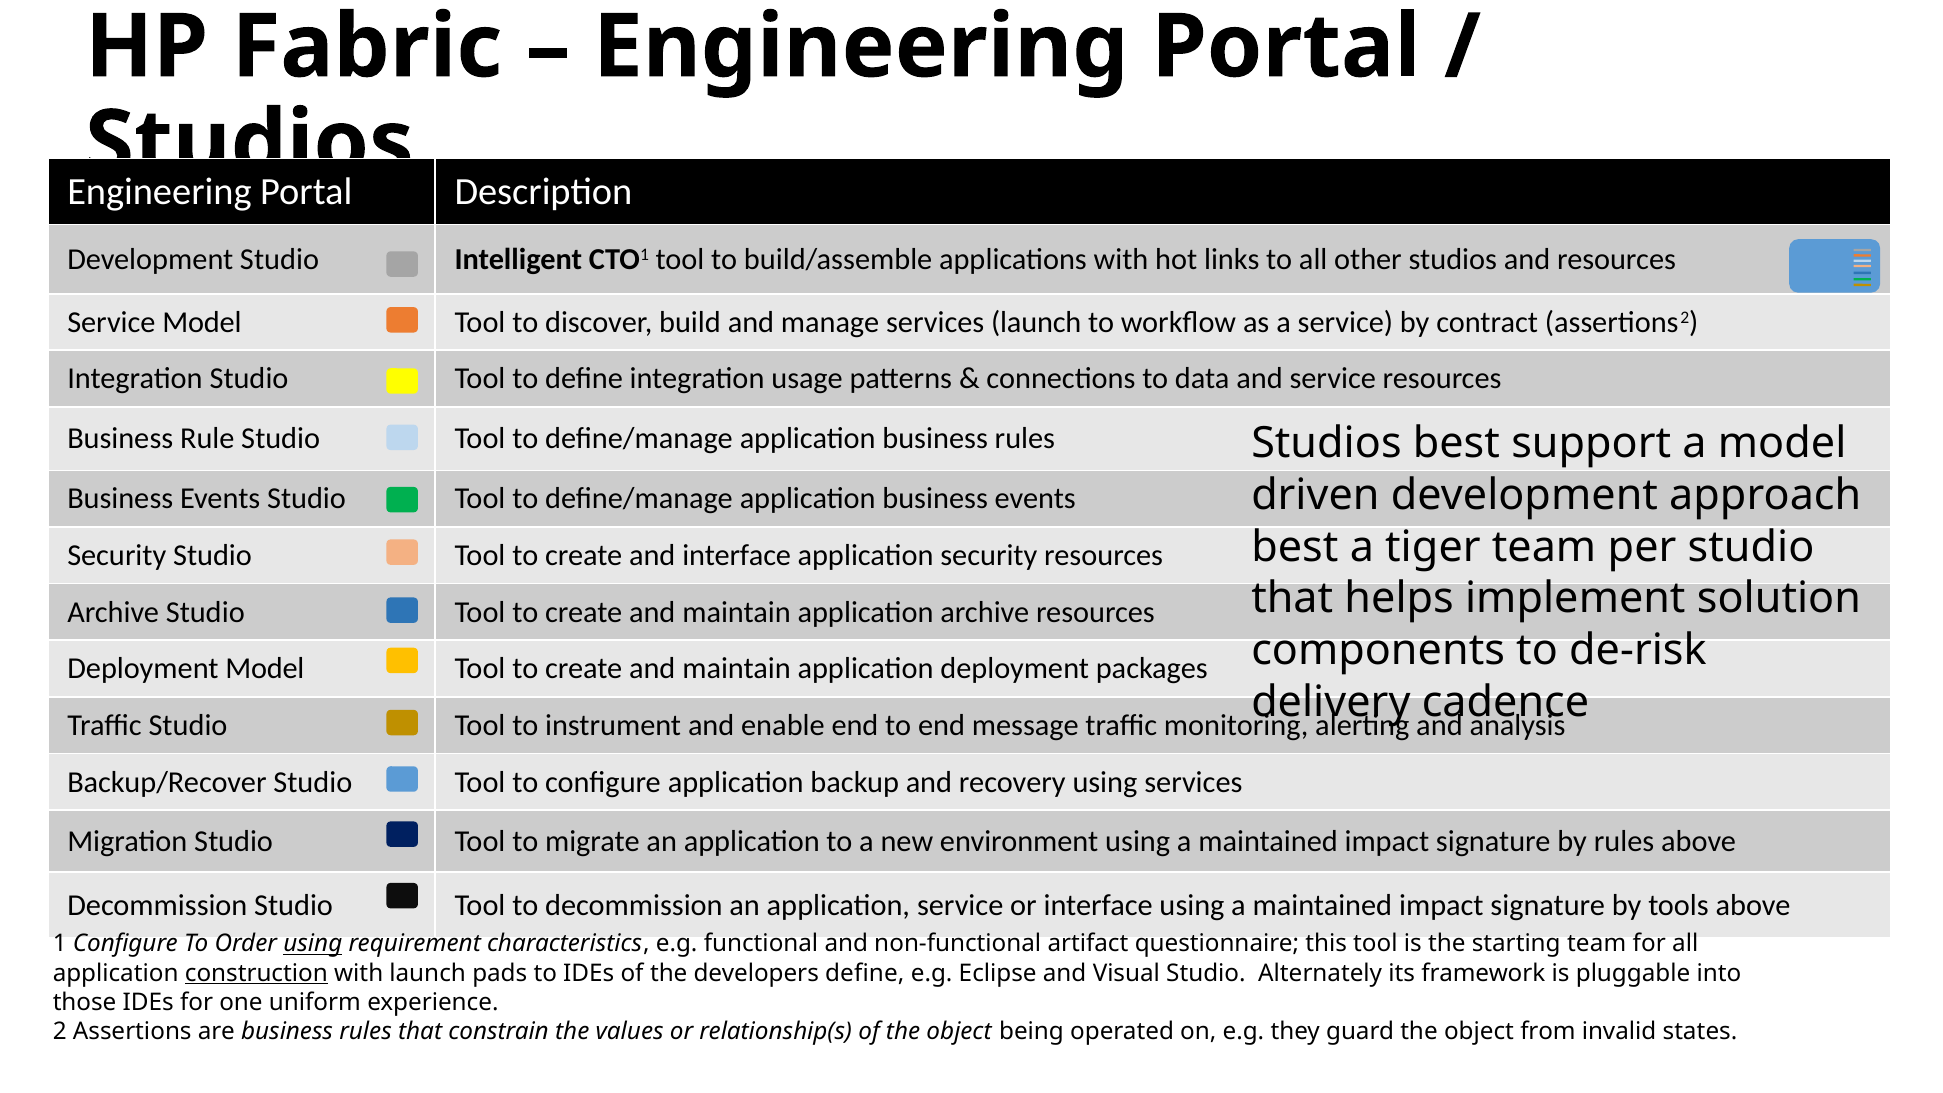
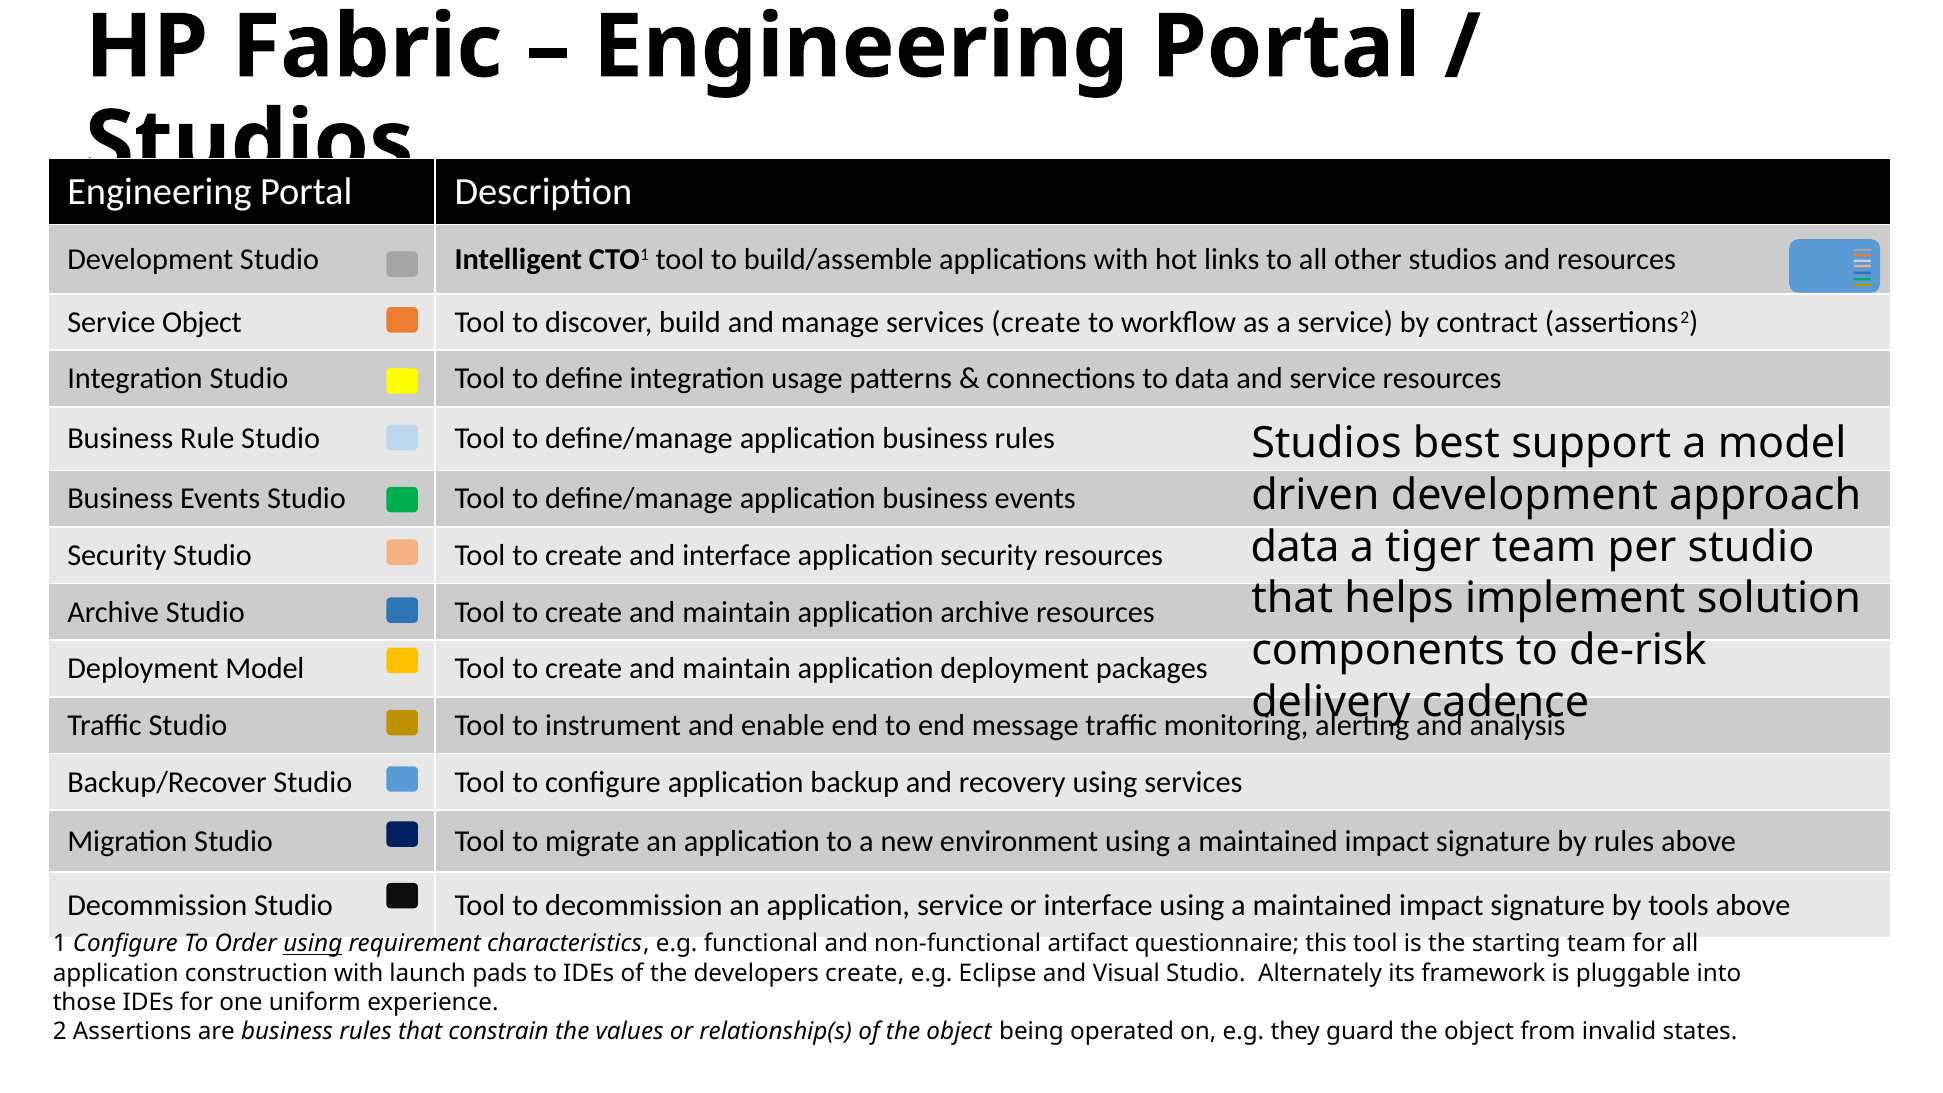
Service Model: Model -> Object
services launch: launch -> create
best at (1295, 547): best -> data
construction underline: present -> none
developers define: define -> create
